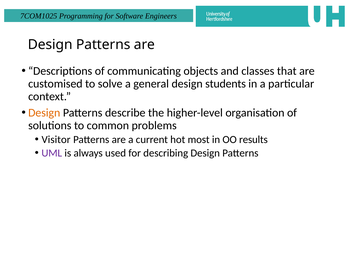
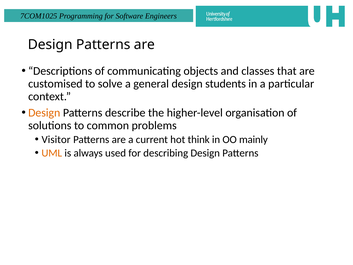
most: most -> think
results: results -> mainly
UML colour: purple -> orange
